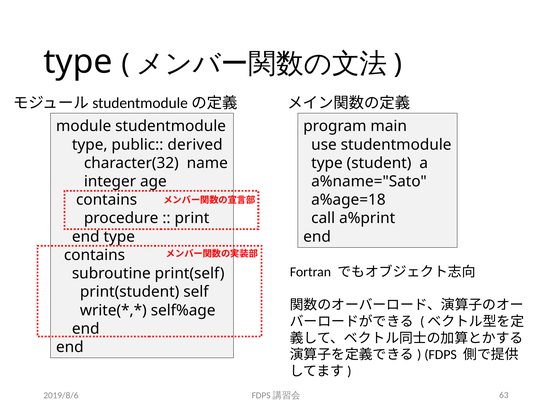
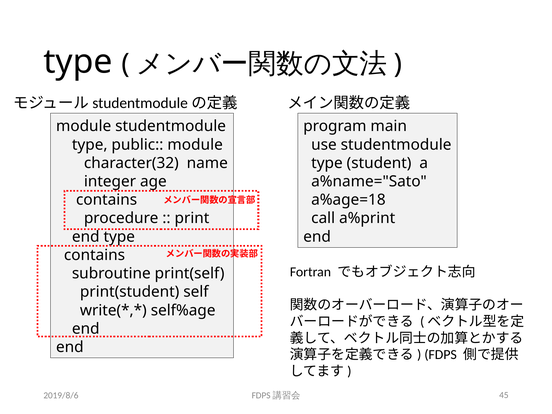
public derived: derived -> module
63: 63 -> 45
